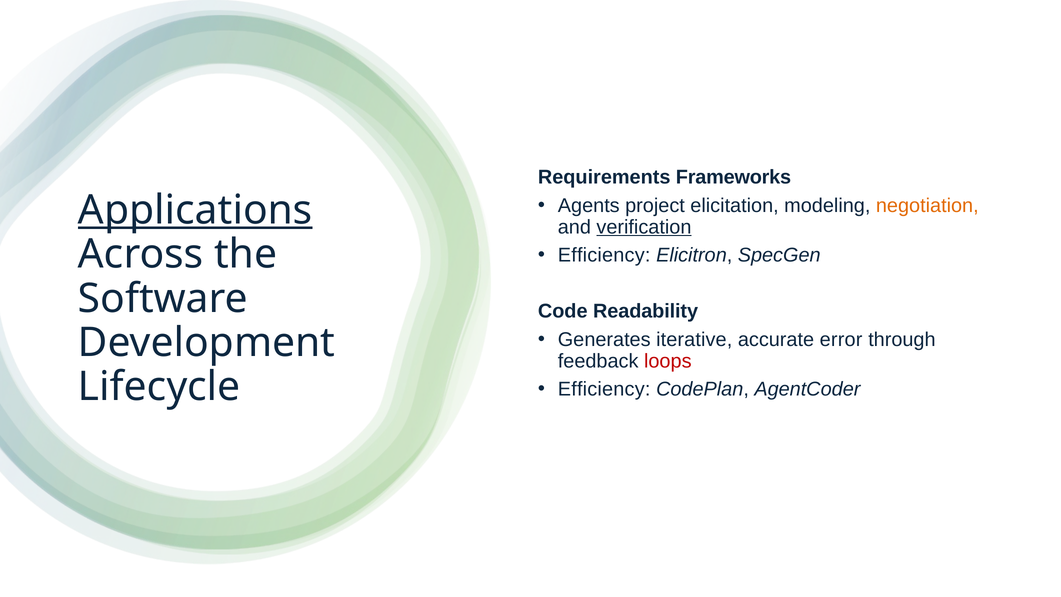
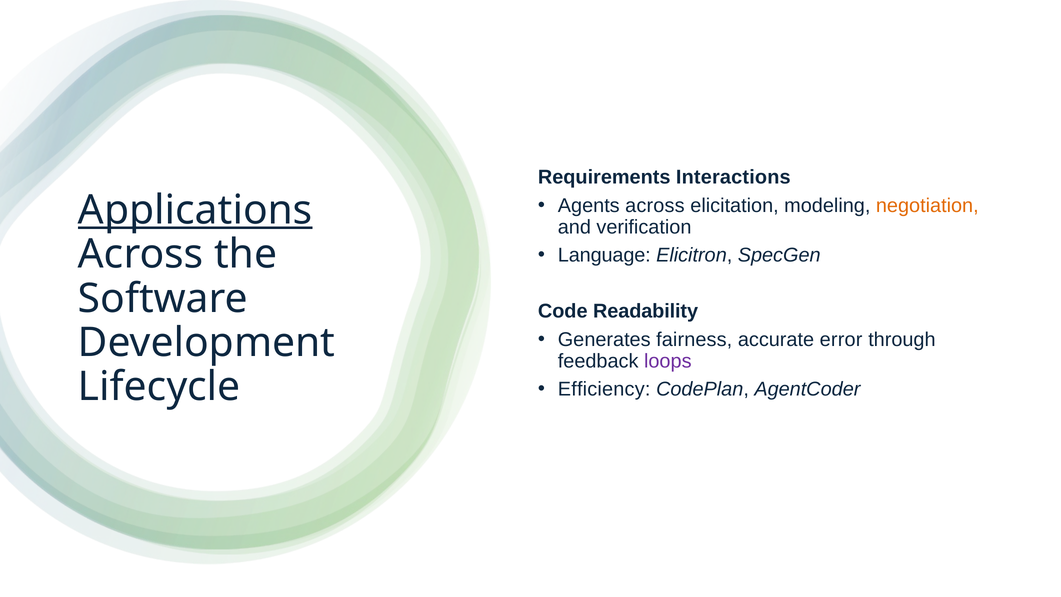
Frameworks: Frameworks -> Interactions
Agents project: project -> across
verification underline: present -> none
Efficiency at (604, 255): Efficiency -> Language
iterative: iterative -> fairness
loops colour: red -> purple
